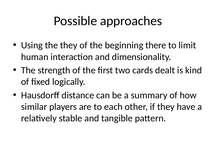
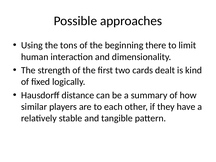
the they: they -> tons
